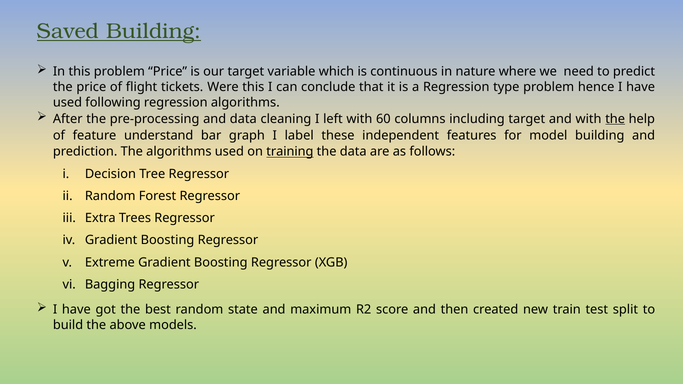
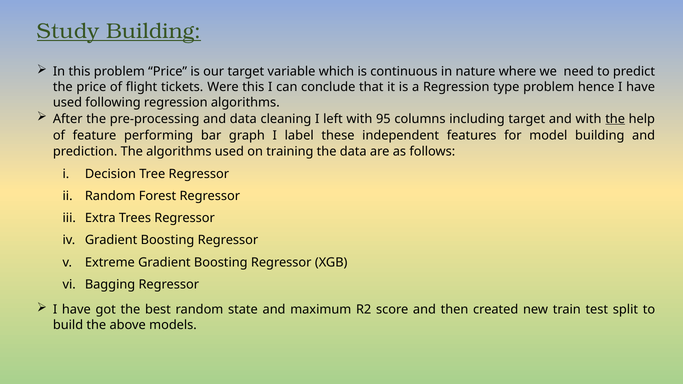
Saved: Saved -> Study
60: 60 -> 95
understand: understand -> performing
training underline: present -> none
